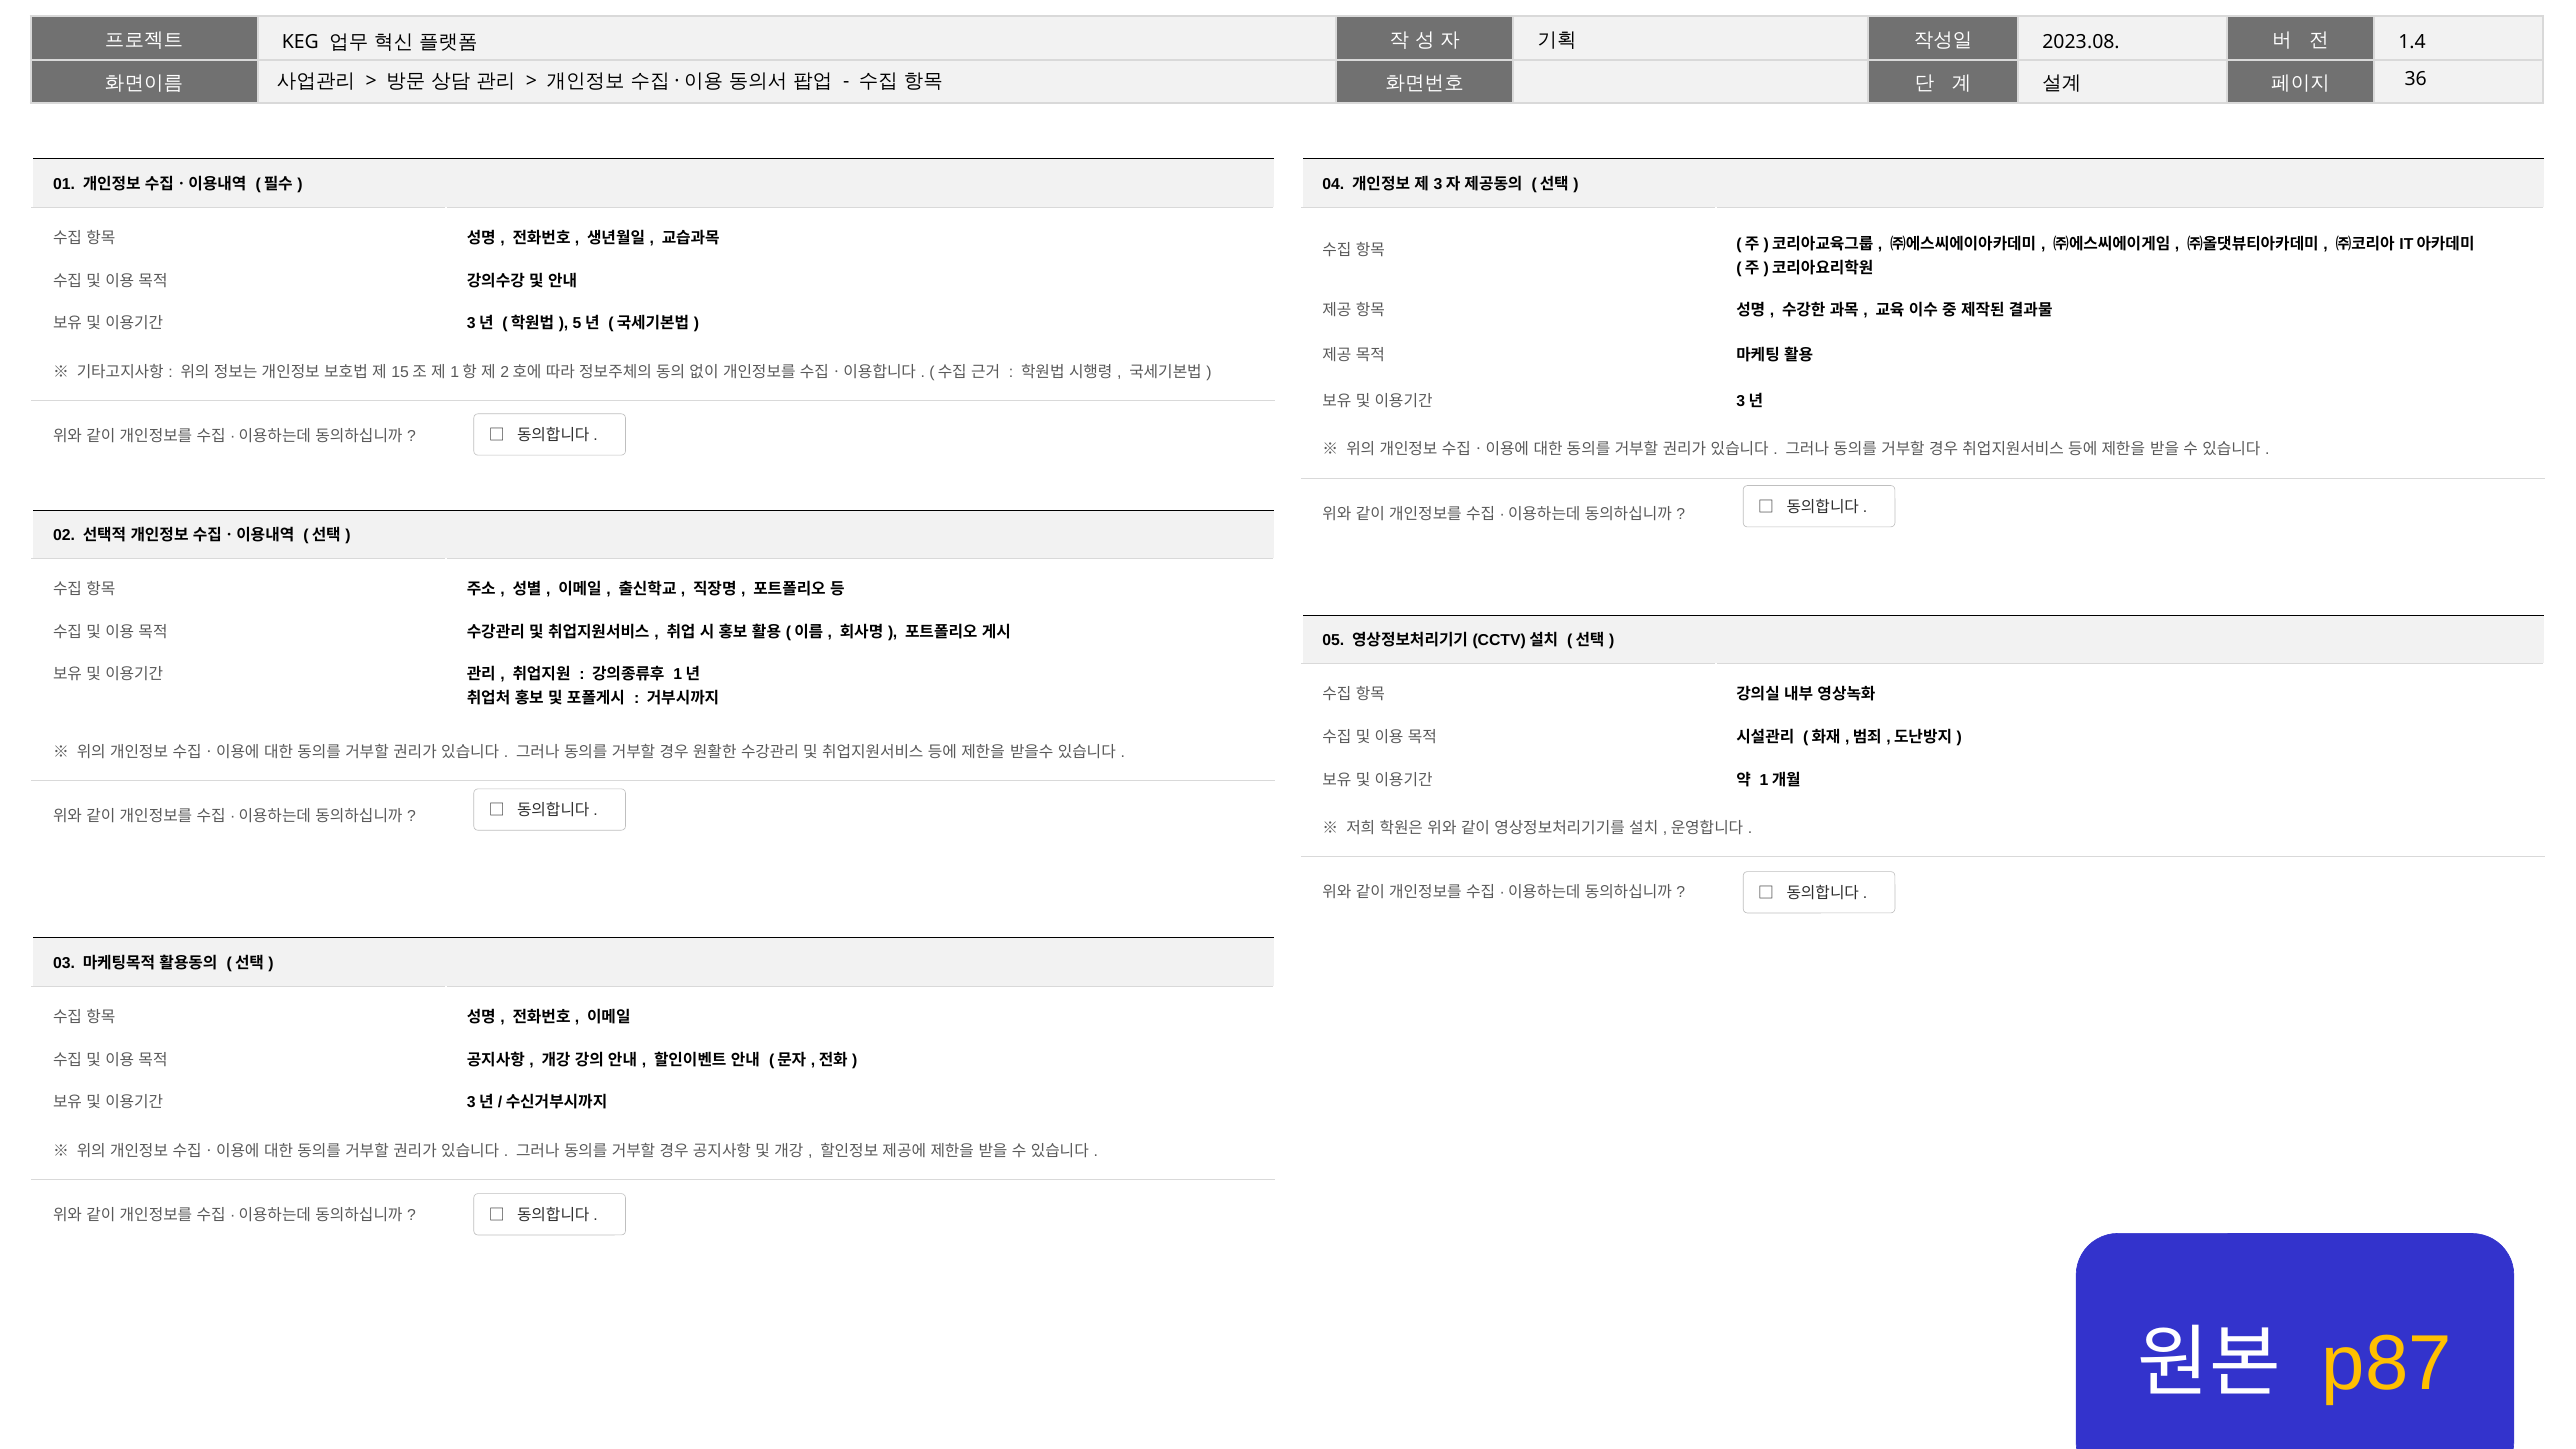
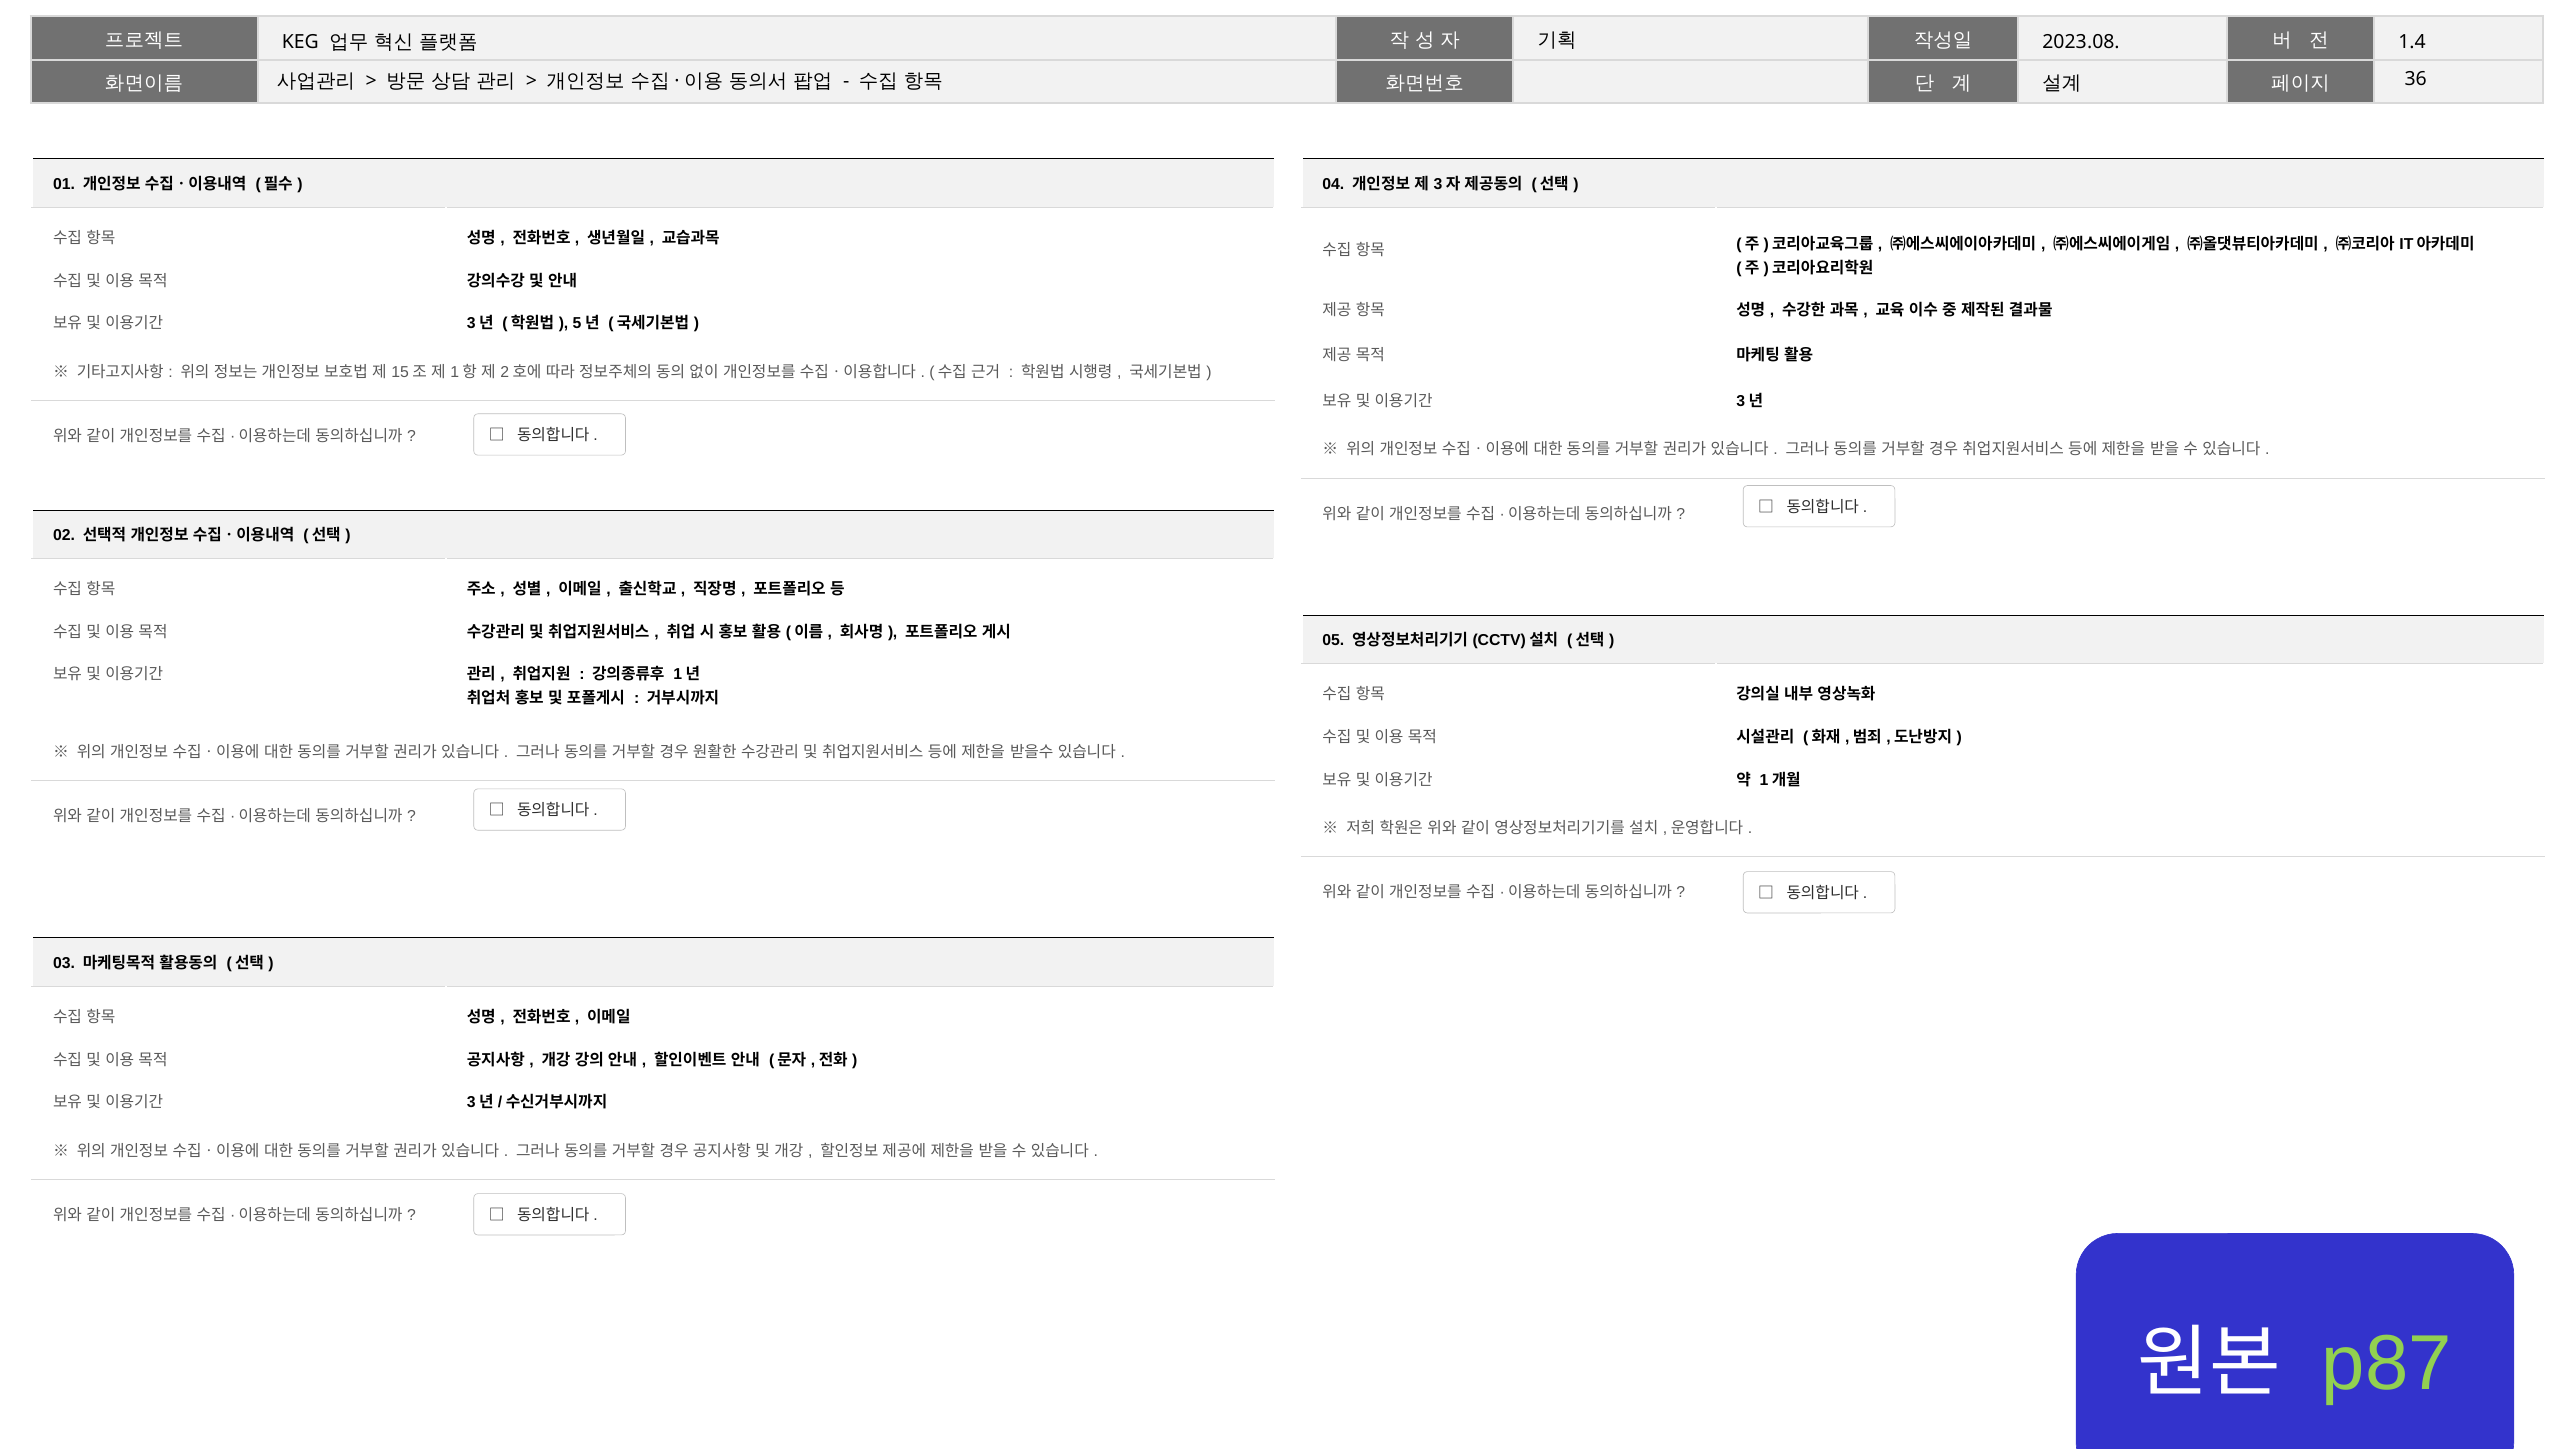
p87 colour: yellow -> light green
